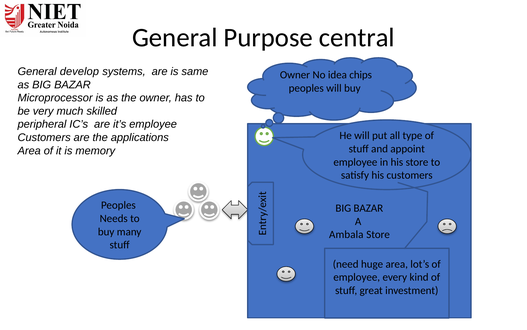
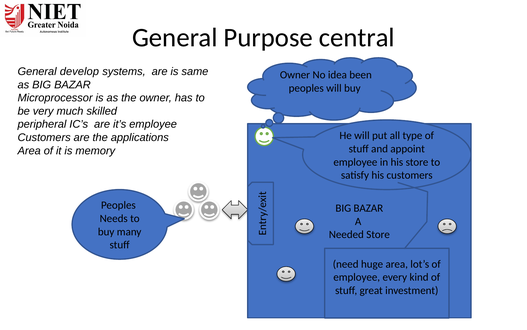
chips: chips -> been
Ambala: Ambala -> Needed
